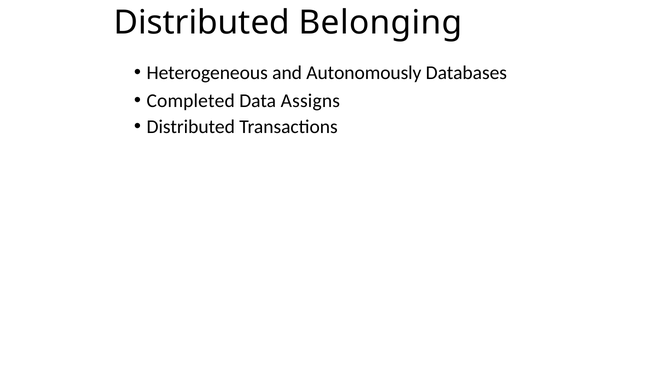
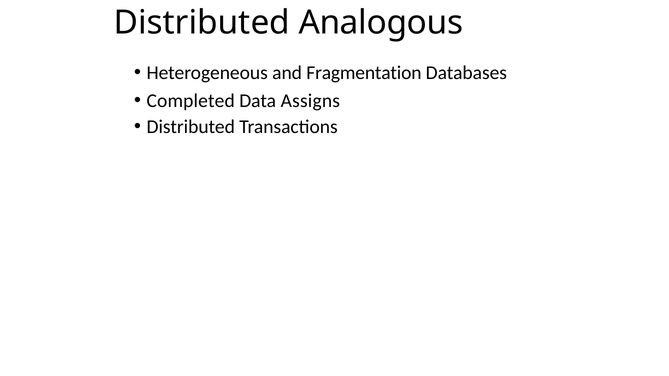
Belonging: Belonging -> Analogous
Autonomously: Autonomously -> Fragmentation
